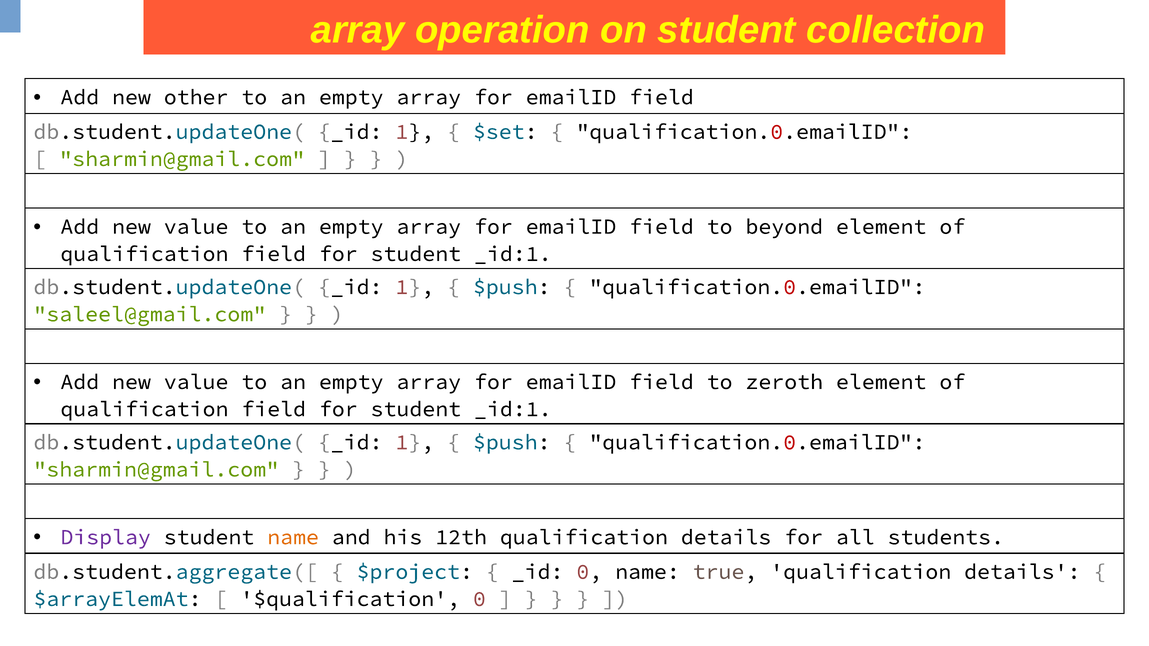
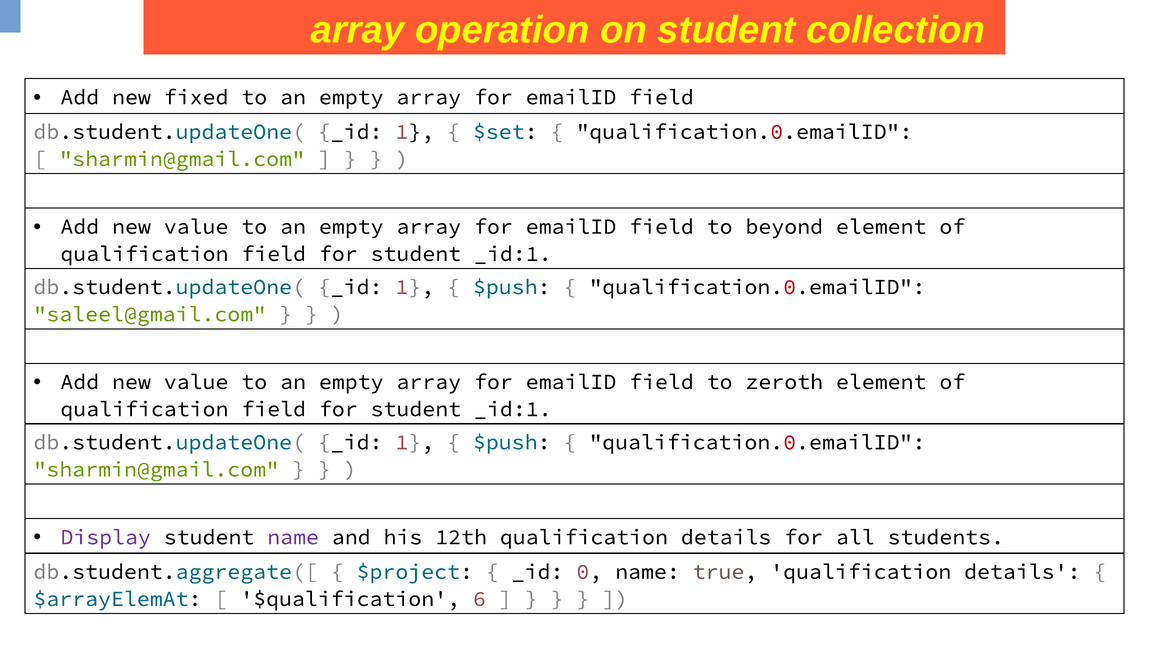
other: other -> fixed
name at (293, 537) colour: orange -> purple
$qualification 0: 0 -> 6
